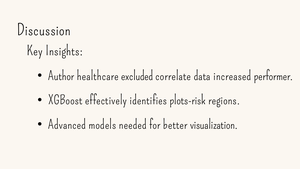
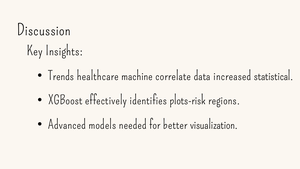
Author: Author -> Trends
excluded: excluded -> machine
performer: performer -> statistical
